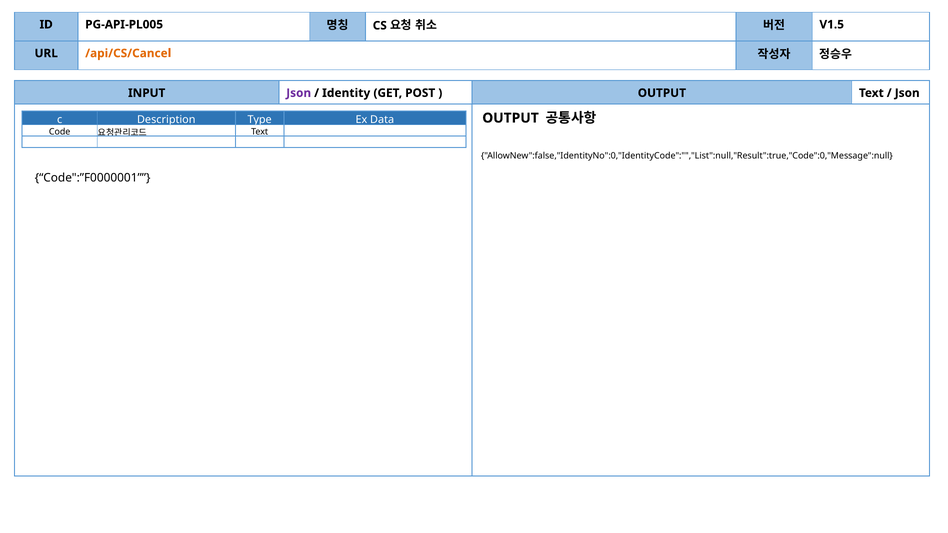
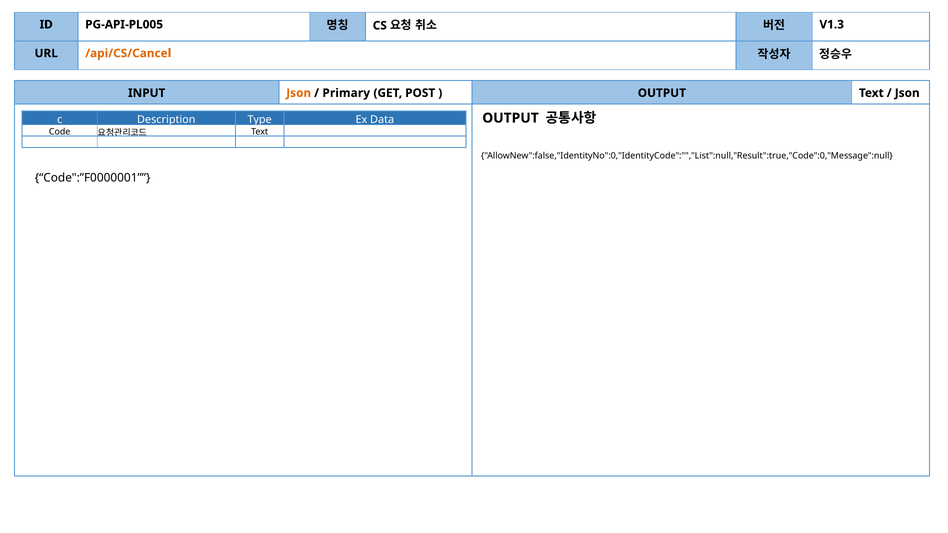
V1.5: V1.5 -> V1.3
Json at (299, 93) colour: purple -> orange
Identity: Identity -> Primary
